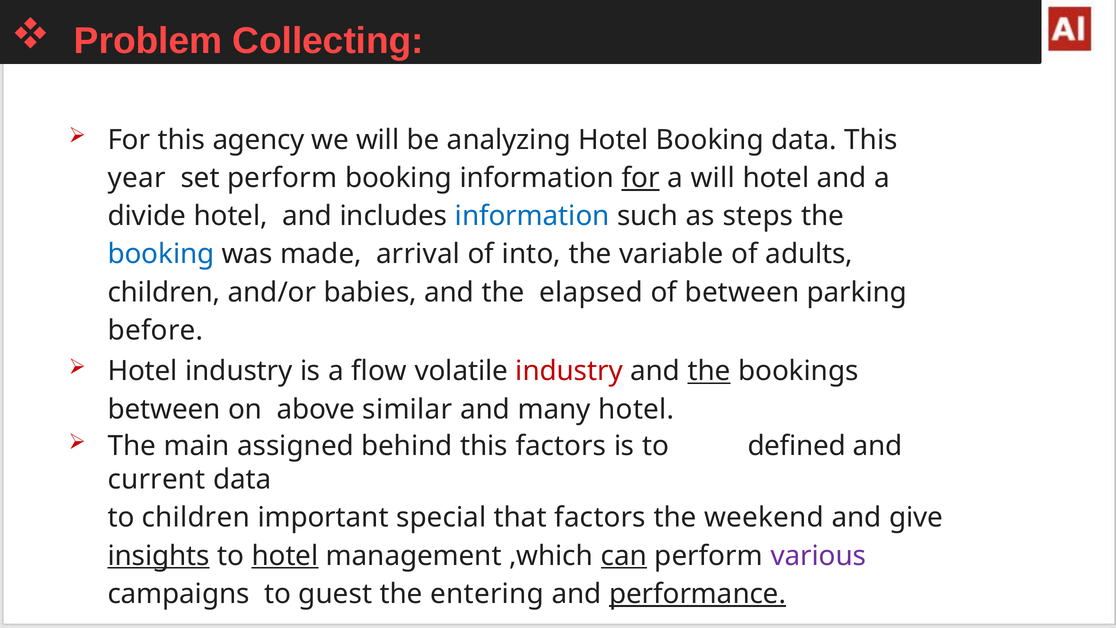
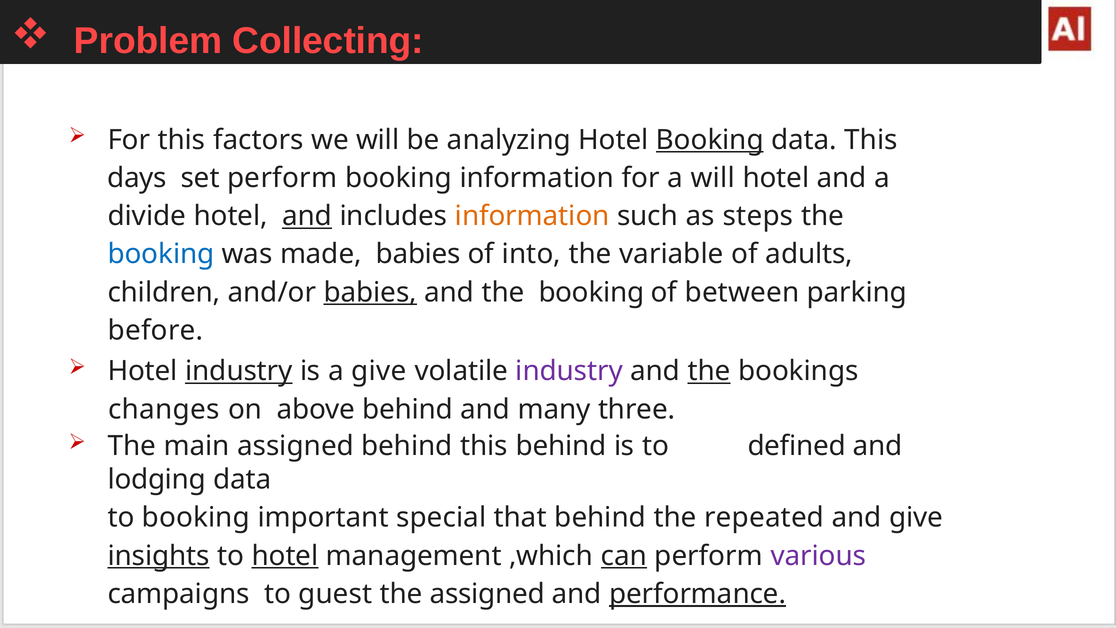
agency: agency -> factors
Booking at (710, 140) underline: none -> present
year: year -> days
for at (641, 178) underline: present -> none
and at (307, 216) underline: none -> present
information at (532, 216) colour: blue -> orange
made arrival: arrival -> babies
babies at (370, 292) underline: none -> present
and the elapsed: elapsed -> booking
industry at (239, 371) underline: none -> present
a flow: flow -> give
industry at (569, 371) colour: red -> purple
between at (164, 410): between -> changes
above similar: similar -> behind
many hotel: hotel -> three
this factors: factors -> behind
current: current -> lodging
to children: children -> booking
that factors: factors -> behind
weekend: weekend -> repeated
the entering: entering -> assigned
